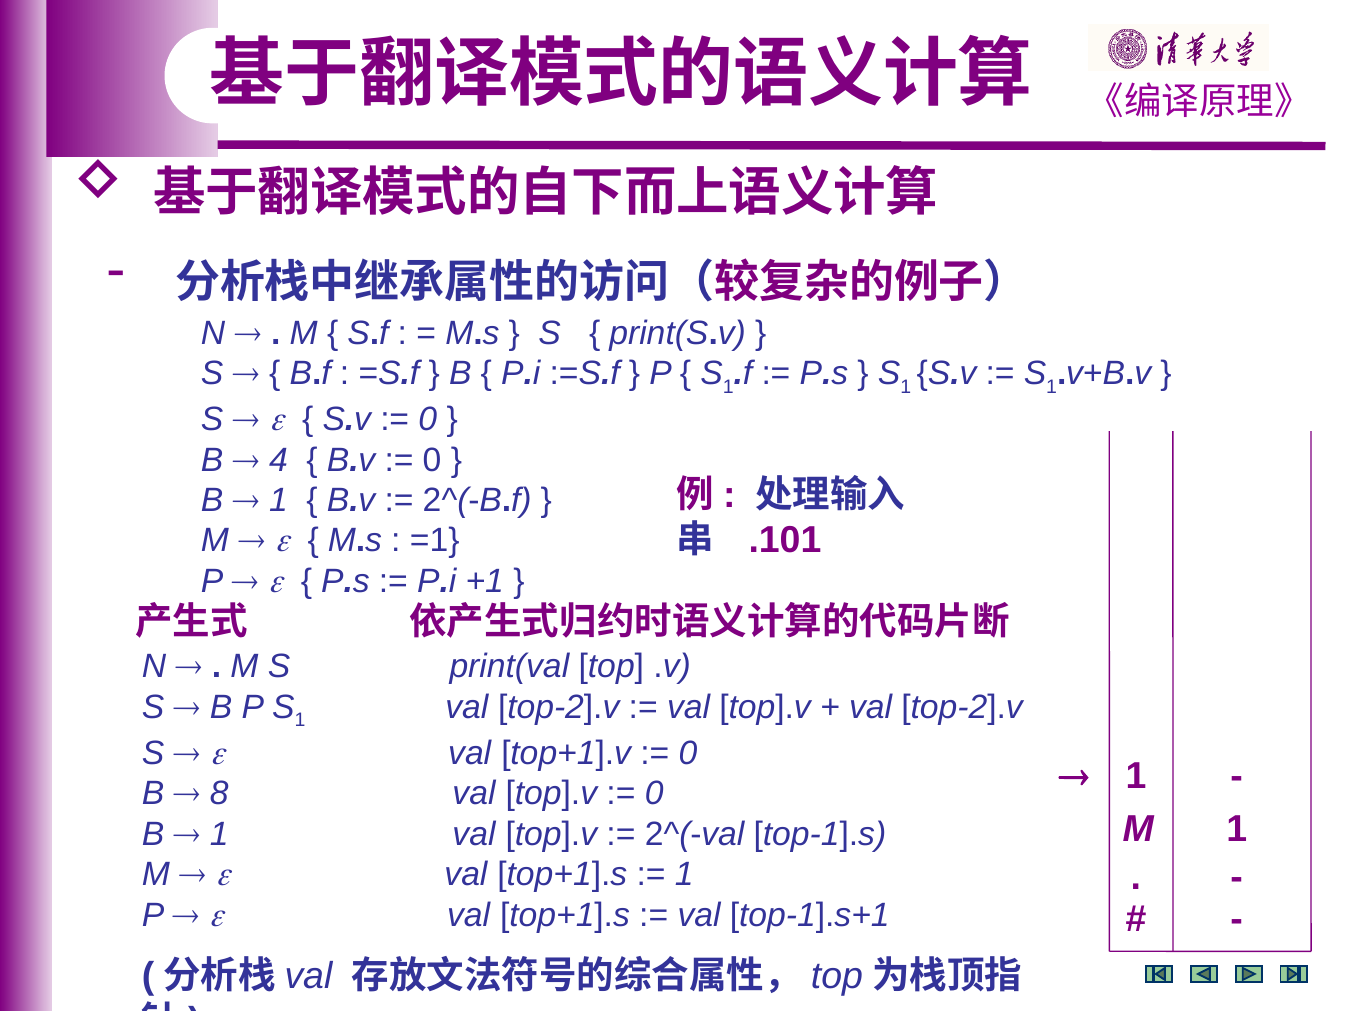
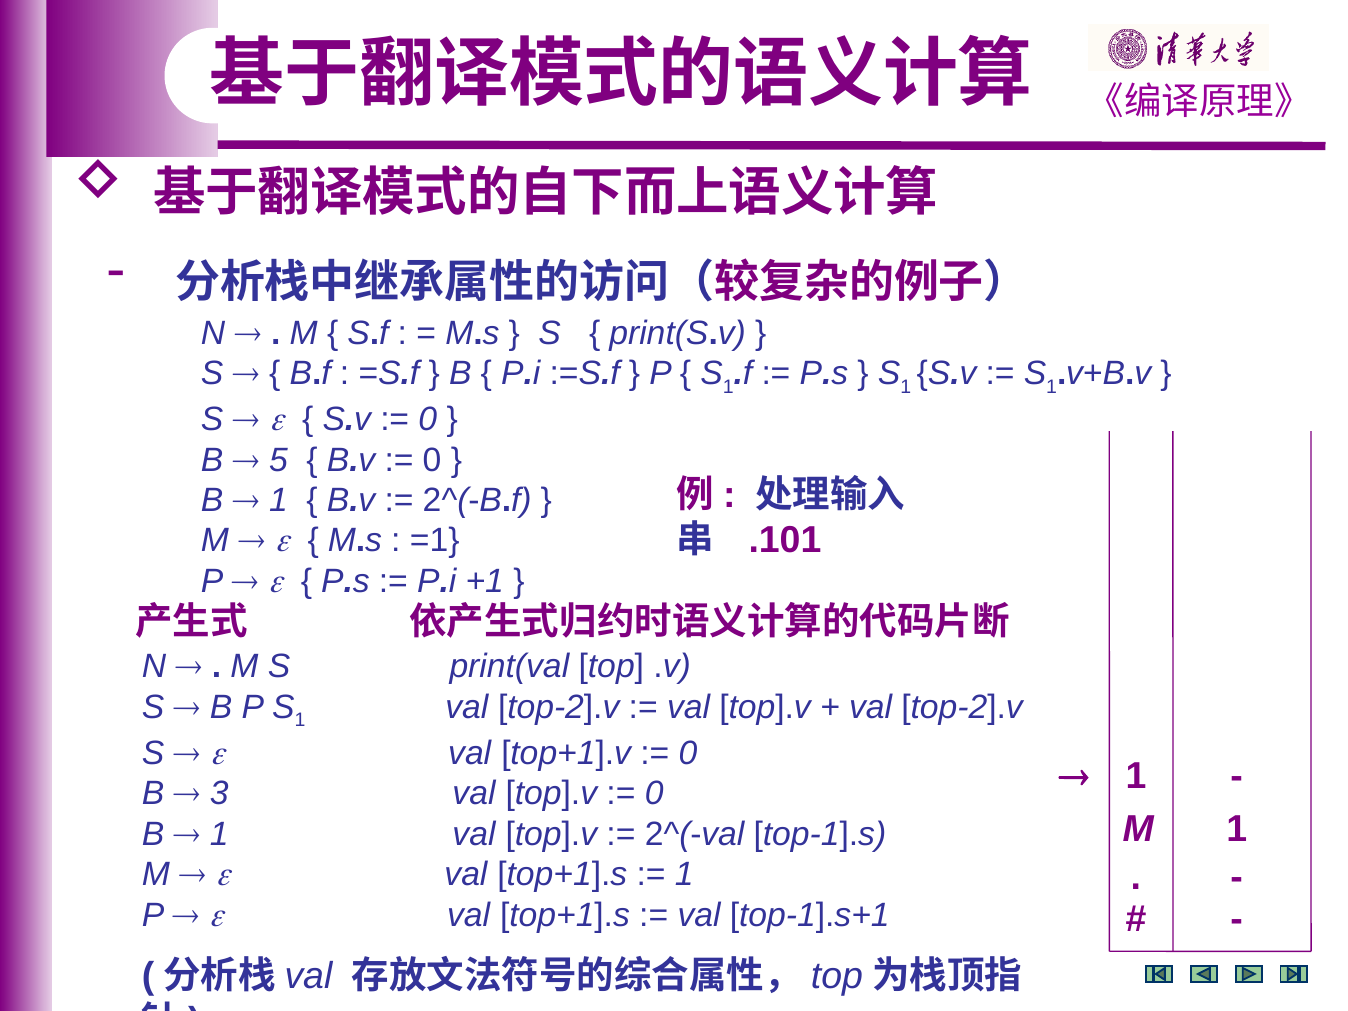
4: 4 -> 5
8: 8 -> 3
